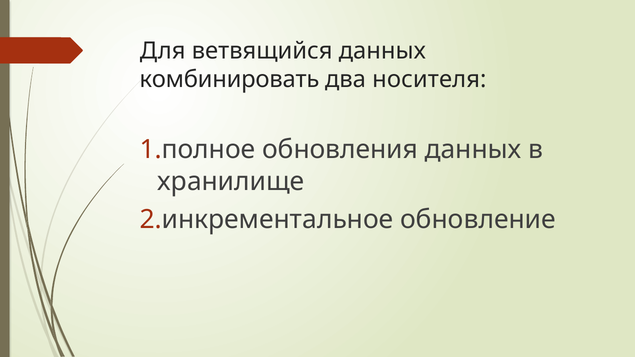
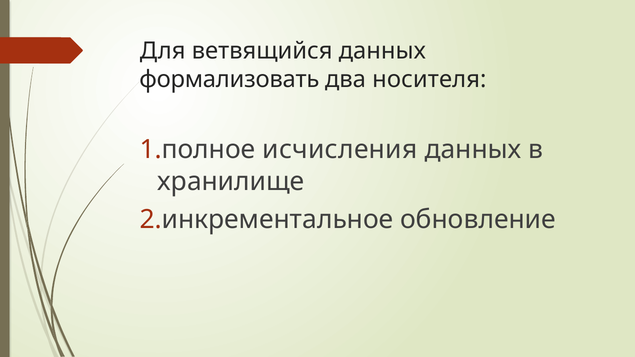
комбинировать: комбинировать -> формализовать
обновления: обновления -> исчисления
